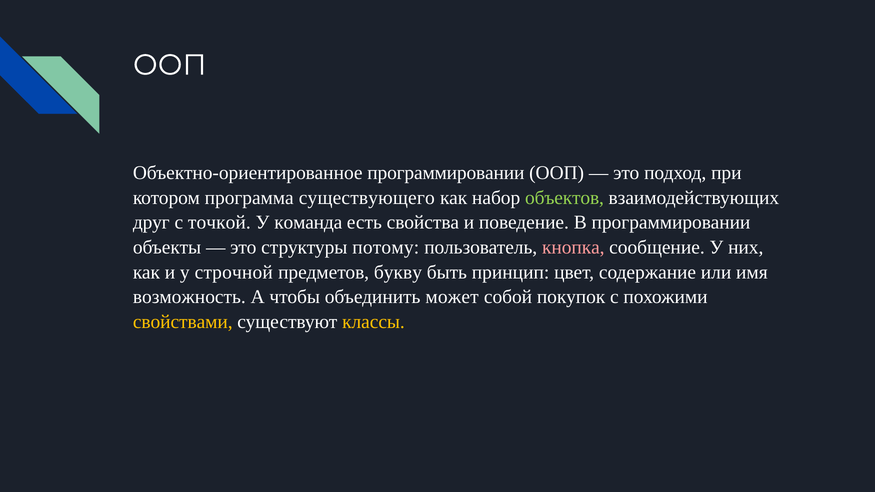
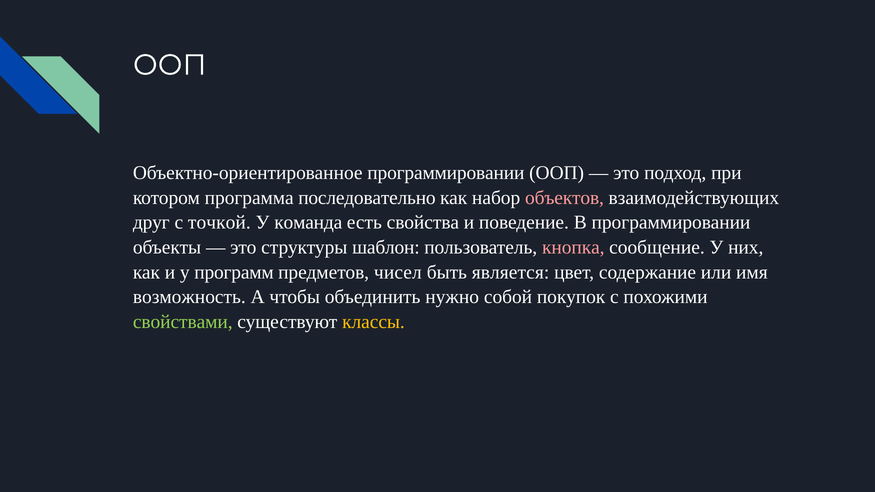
существующего: существующего -> последовательно
объектов colour: light green -> pink
потому: потому -> шаблон
строчной: строчной -> программ
букву: букву -> чисел
принцип: принцип -> является
может: может -> нужно
свойствами colour: yellow -> light green
